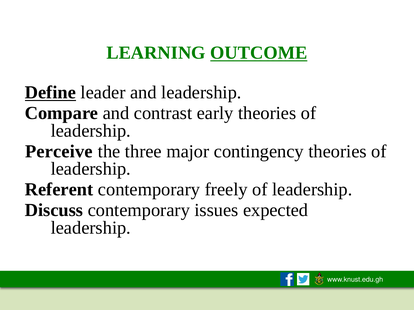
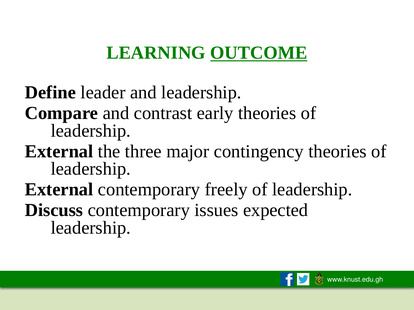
Define underline: present -> none
Perceive at (59, 152): Perceive -> External
Referent at (59, 190): Referent -> External
